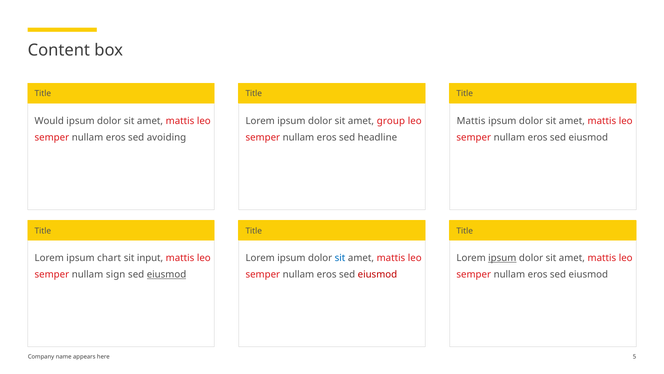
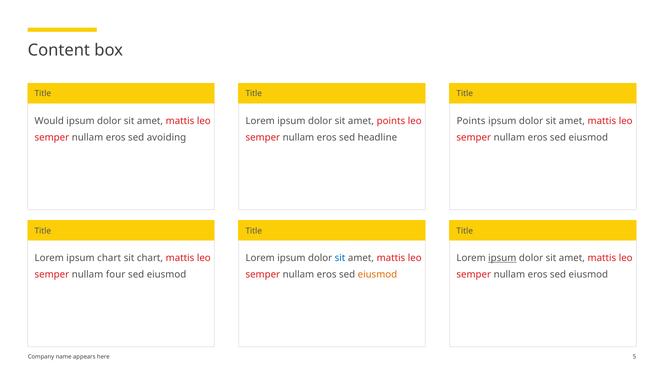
amet group: group -> points
Mattis at (471, 121): Mattis -> Points
sit input: input -> chart
sign: sign -> four
eiusmod at (166, 274) underline: present -> none
eiusmod at (377, 274) colour: red -> orange
